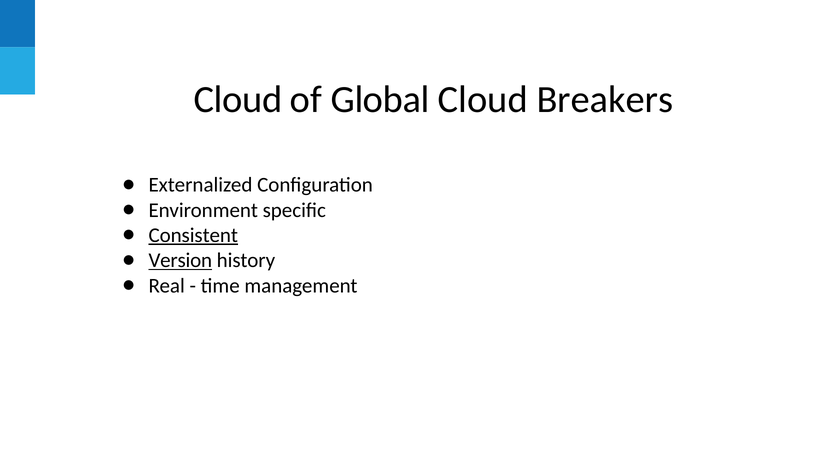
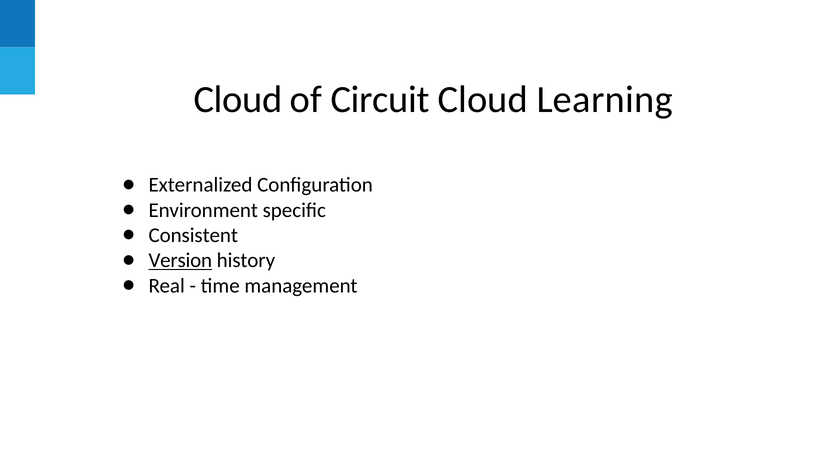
Global: Global -> Circuit
Breakers: Breakers -> Learning
Consistent underline: present -> none
